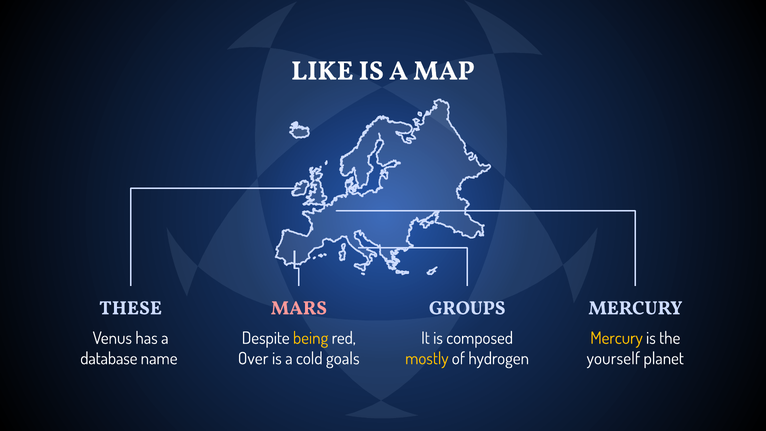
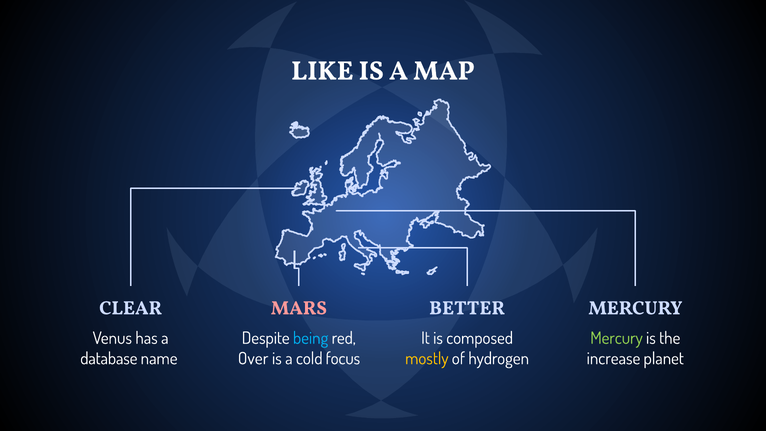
THESE: THESE -> CLEAR
GROUPS: GROUPS -> BETTER
being colour: yellow -> light blue
Mercury at (617, 338) colour: yellow -> light green
goals: goals -> focus
yourself: yourself -> increase
